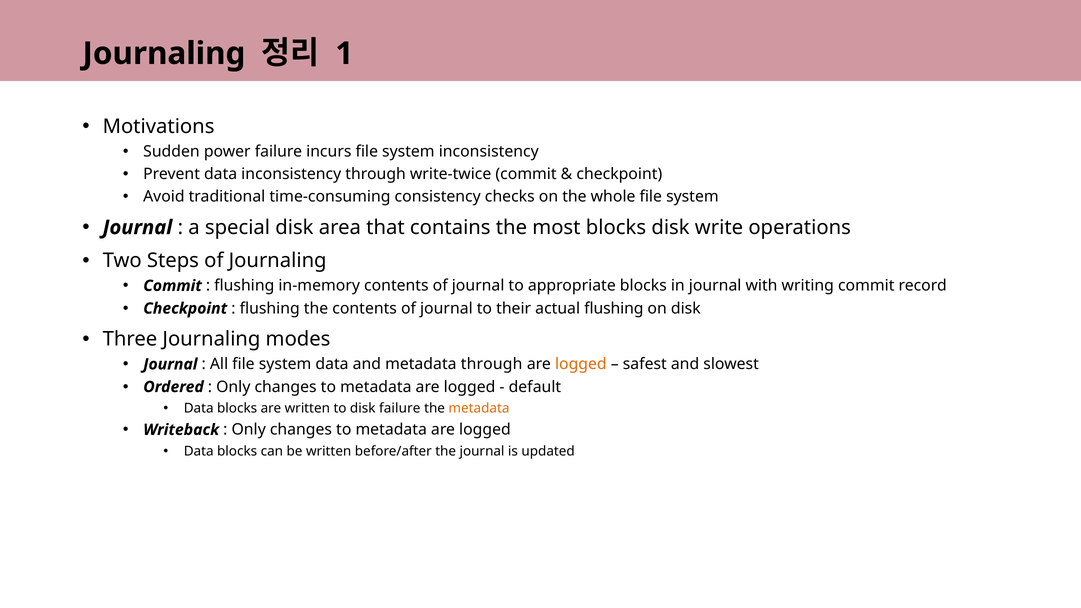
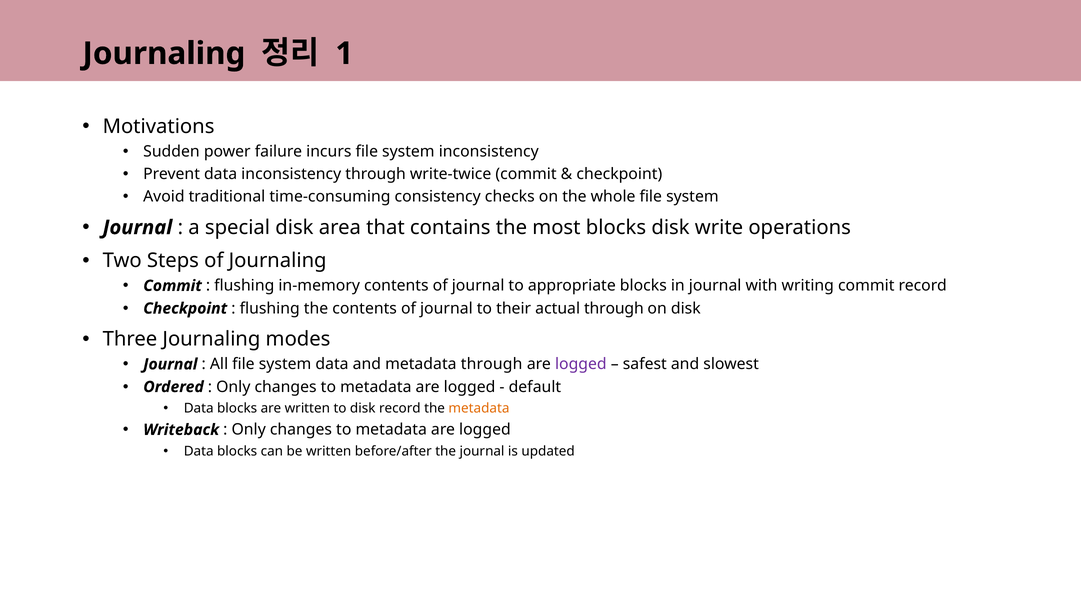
actual flushing: flushing -> through
logged at (581, 364) colour: orange -> purple
disk failure: failure -> record
